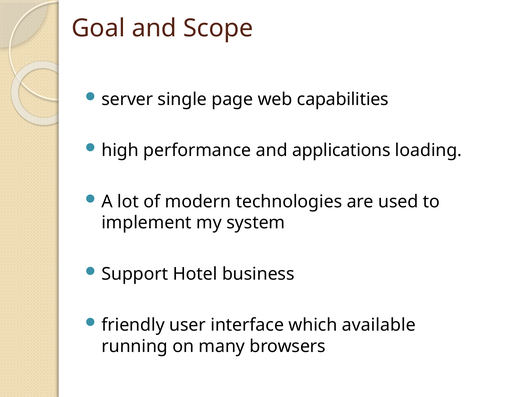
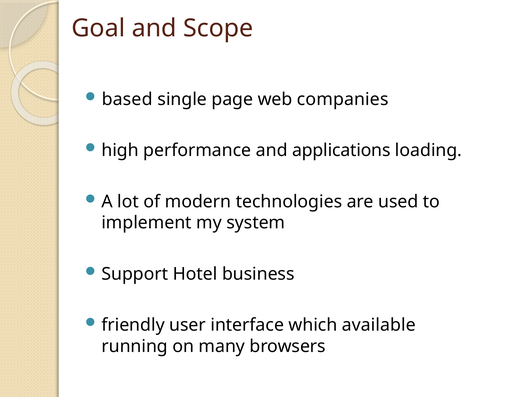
server: server -> based
capabilities: capabilities -> companies
